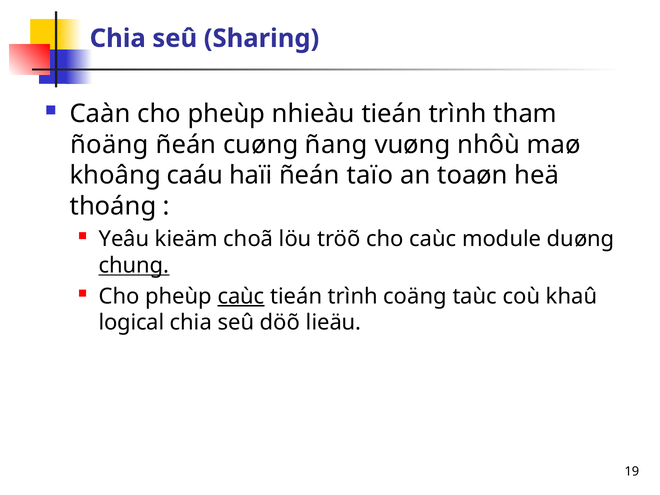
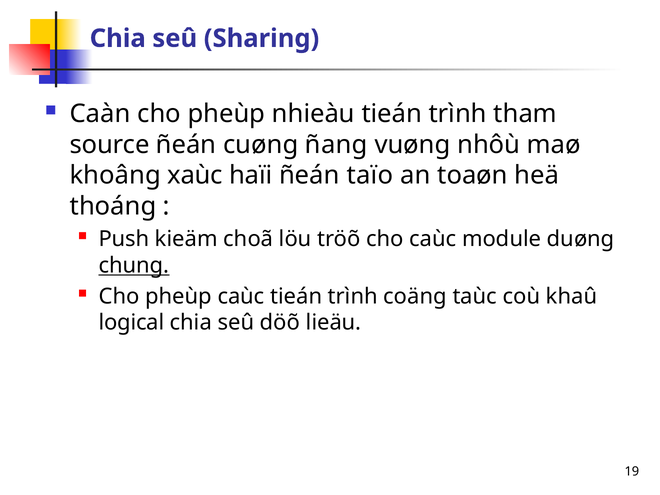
ñoäng: ñoäng -> source
caáu: caáu -> xaùc
Yeâu: Yeâu -> Push
caùc at (241, 296) underline: present -> none
